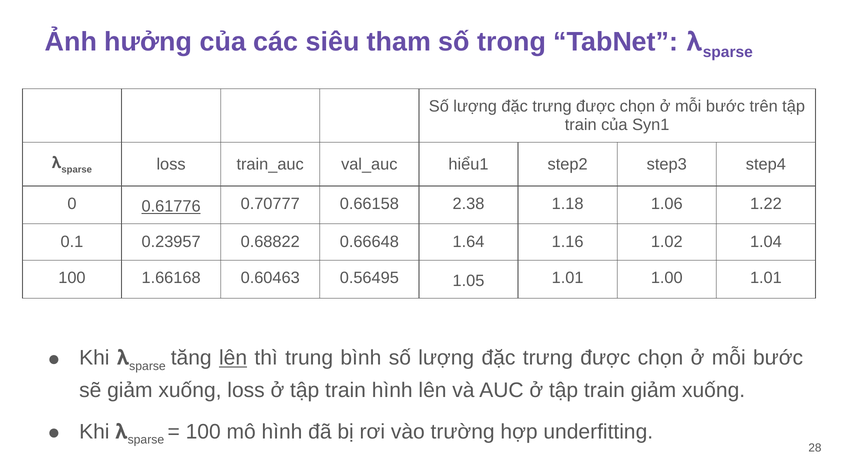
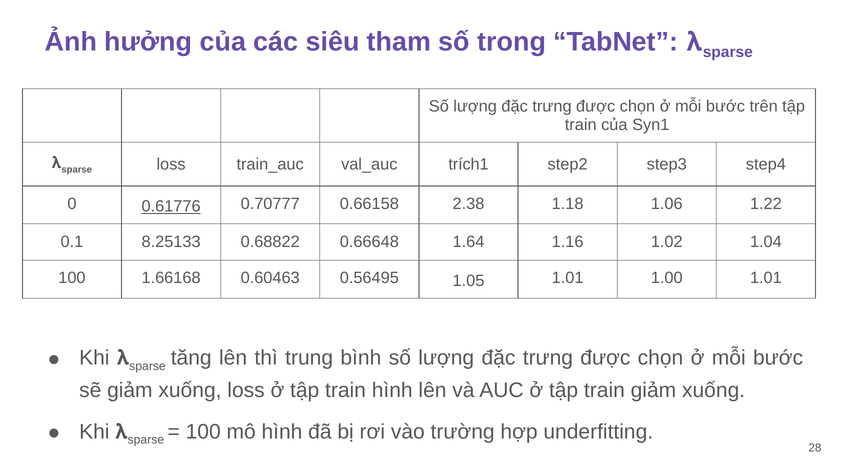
hiểu1: hiểu1 -> trích1
0.23957: 0.23957 -> 8.25133
lên at (233, 358) underline: present -> none
